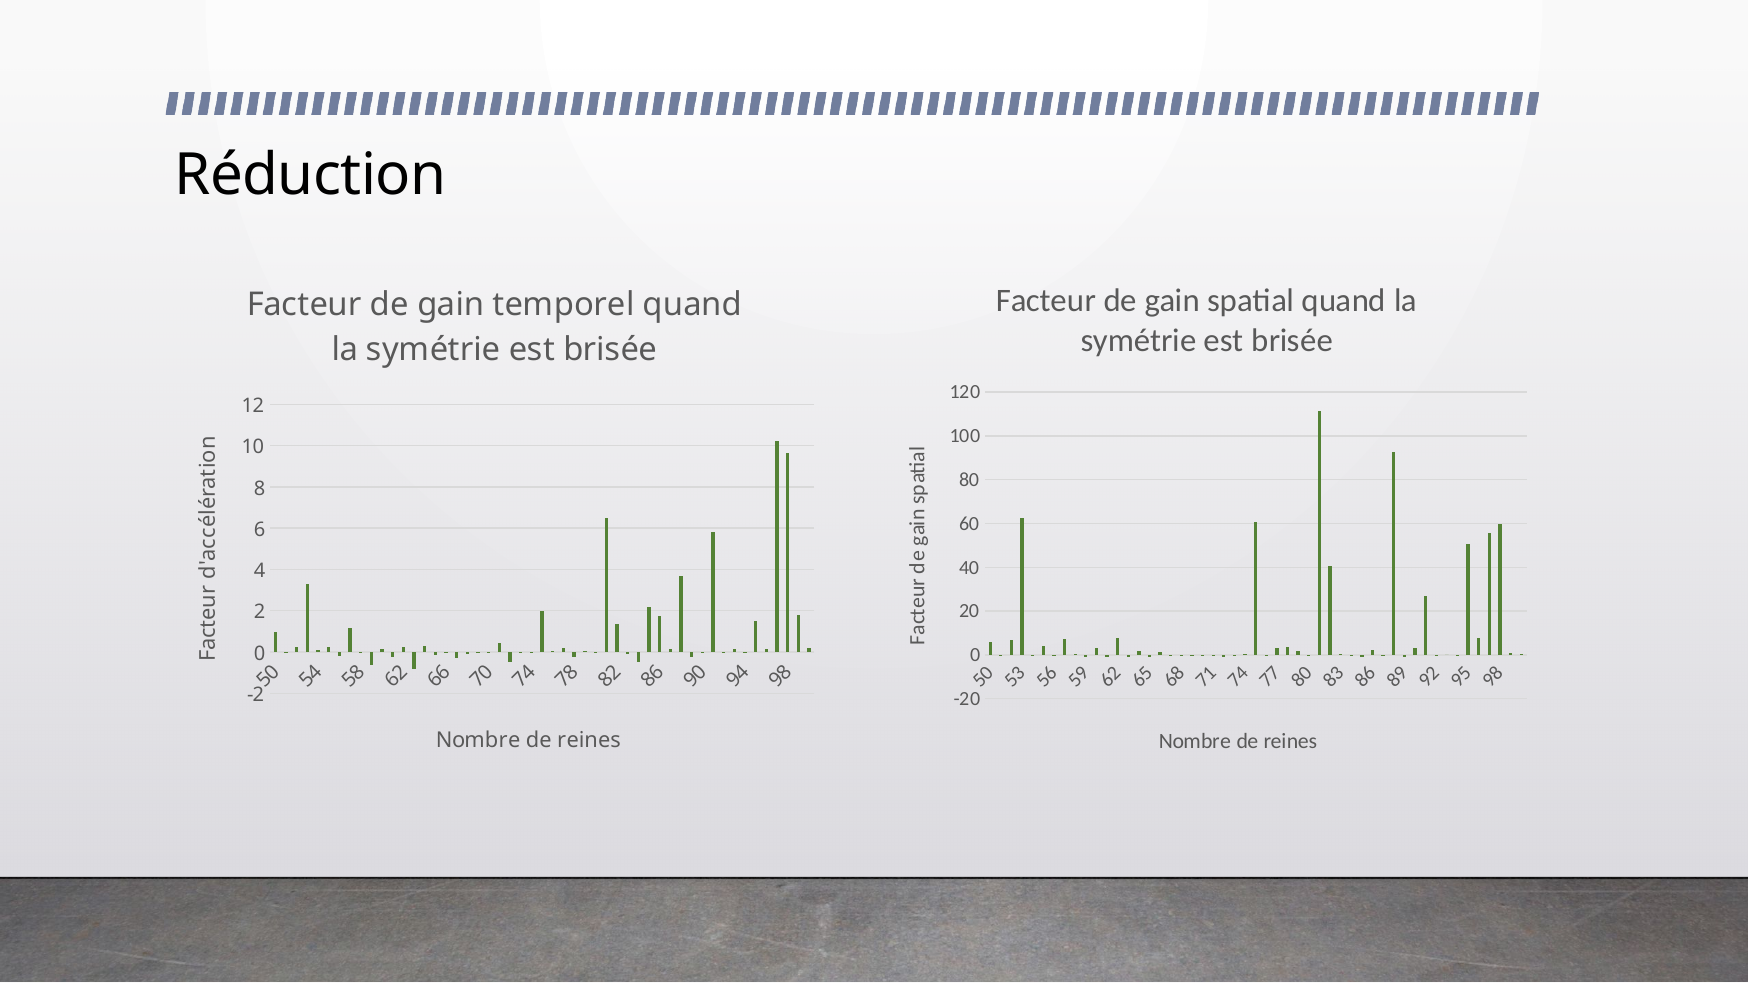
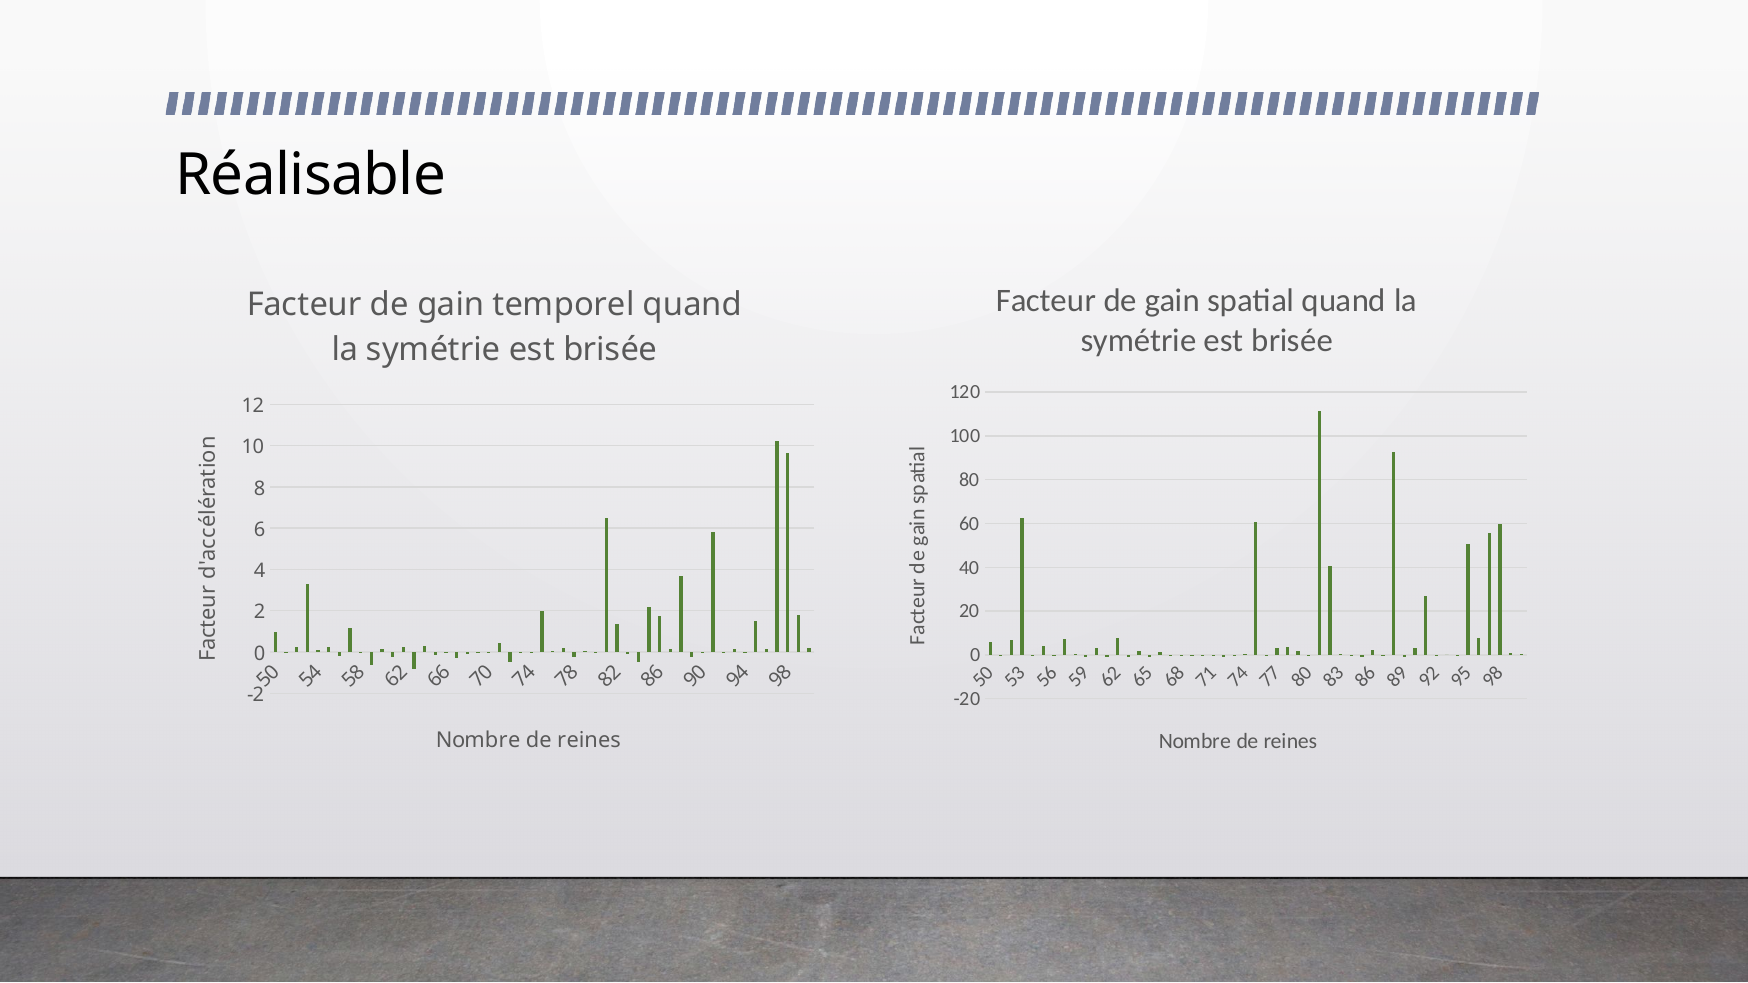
Réduction: Réduction -> Réalisable
